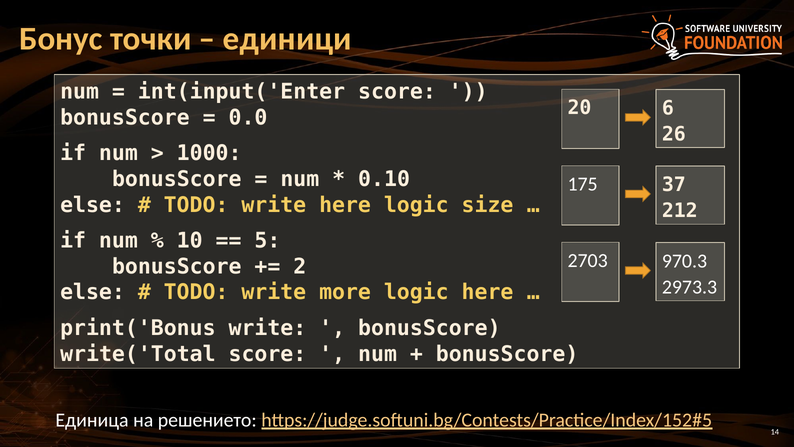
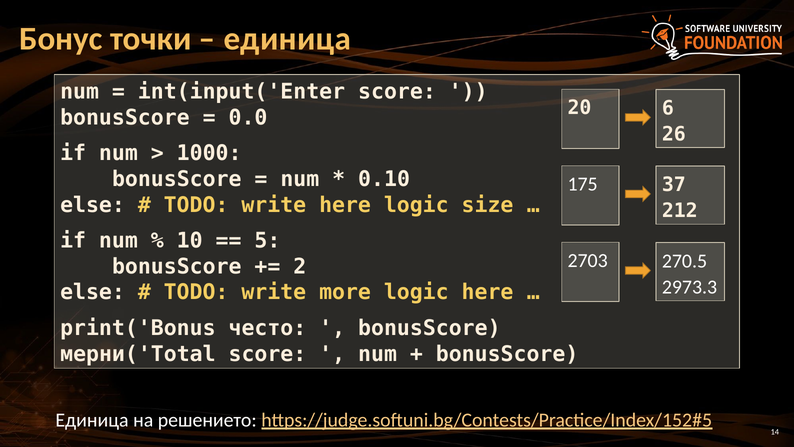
единици at (287, 39): единици -> единица
970.3: 970.3 -> 270.5
print('Bonus write: write -> често
write('Total: write('Total -> мерни('Total
